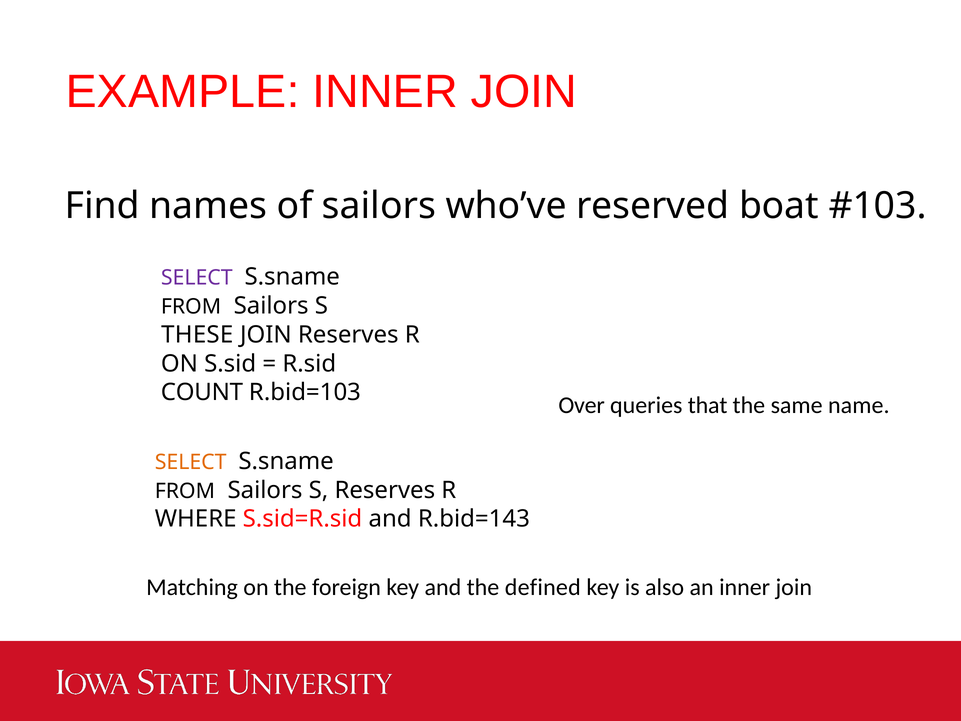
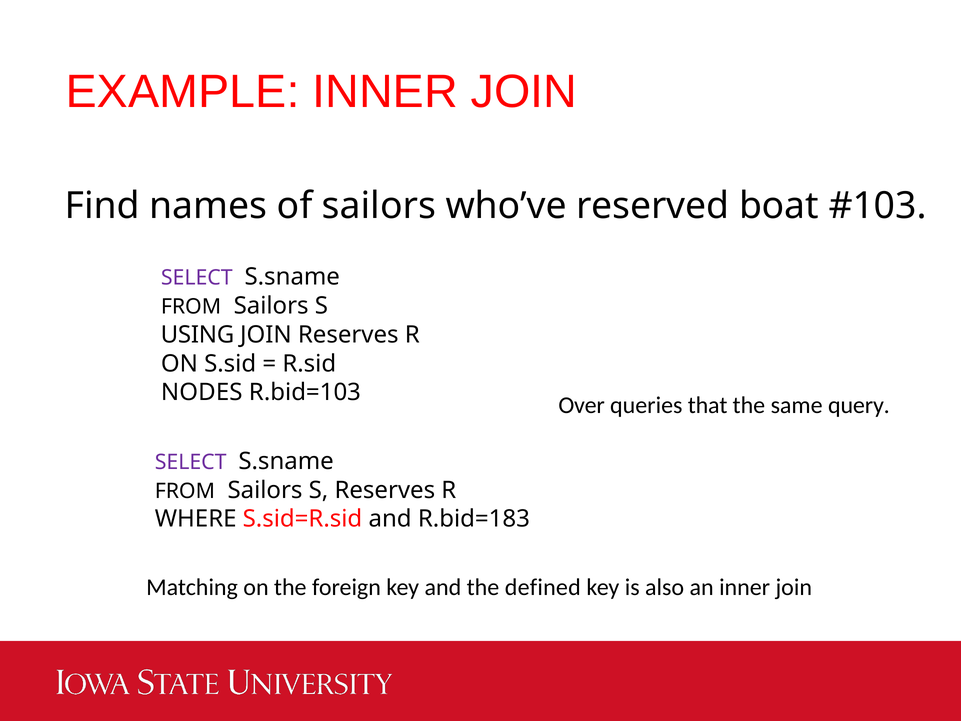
THESE: THESE -> USING
COUNT: COUNT -> NODES
name: name -> query
SELECT at (191, 462) colour: orange -> purple
R.bid=143: R.bid=143 -> R.bid=183
